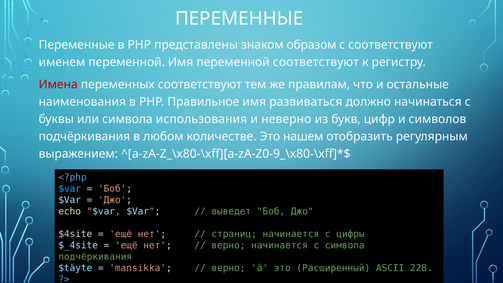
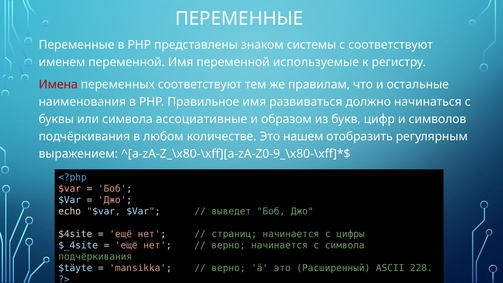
образом: образом -> системы
переменной соответствуют: соответствуют -> используемые
использования: использования -> ассоциативные
неверно: неверно -> образом
$var at (70, 189) colour: light blue -> pink
